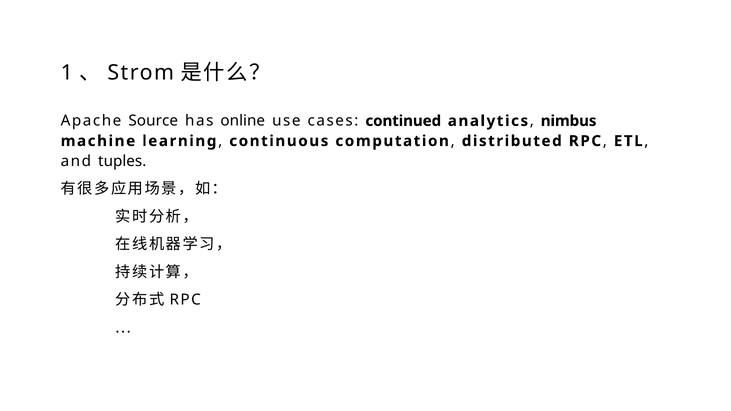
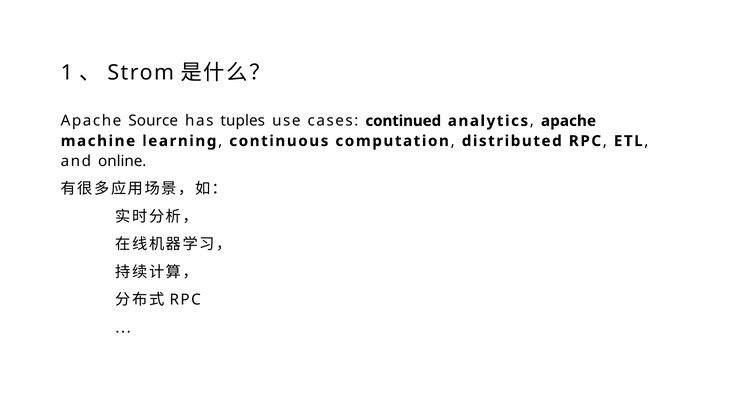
online: online -> tuples
nimbus at (569, 121): nimbus -> apache
tuples: tuples -> online
